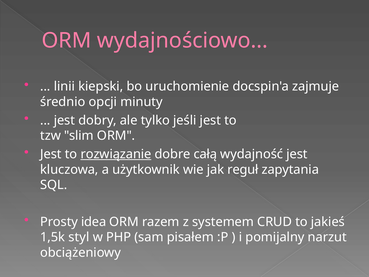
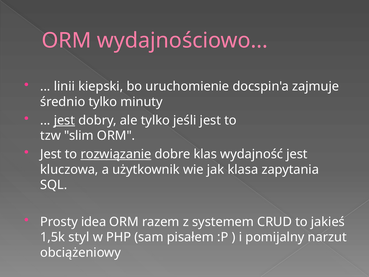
średnio opcji: opcji -> tylko
jest at (64, 120) underline: none -> present
całą: całą -> klas
reguł: reguł -> klasa
